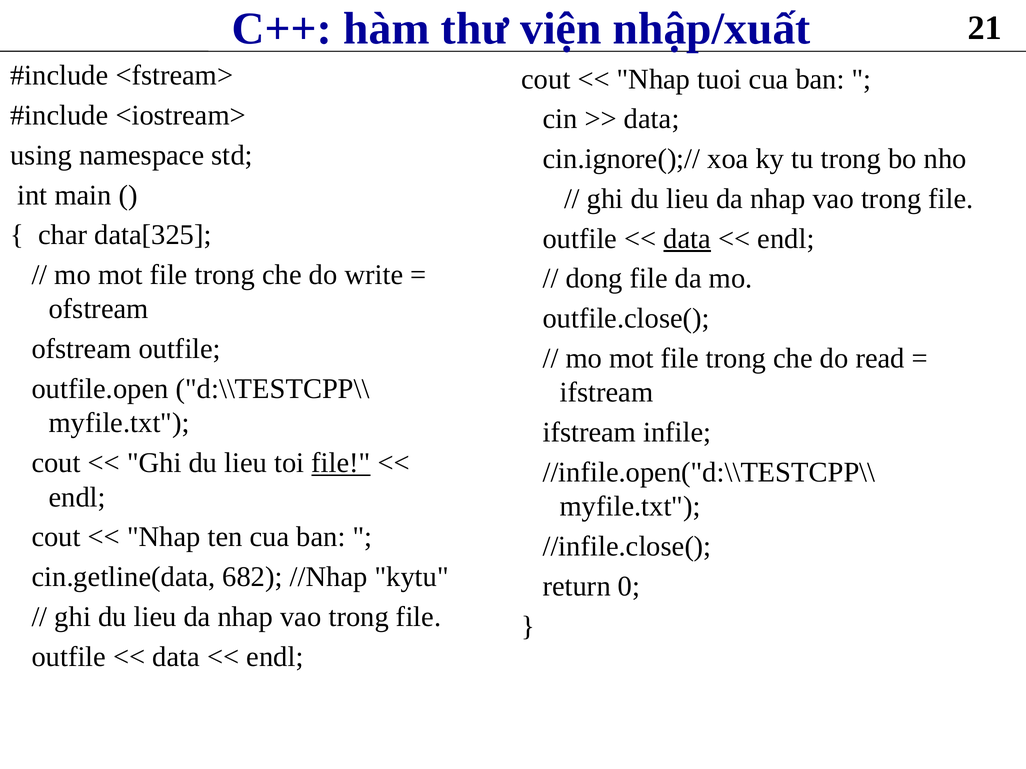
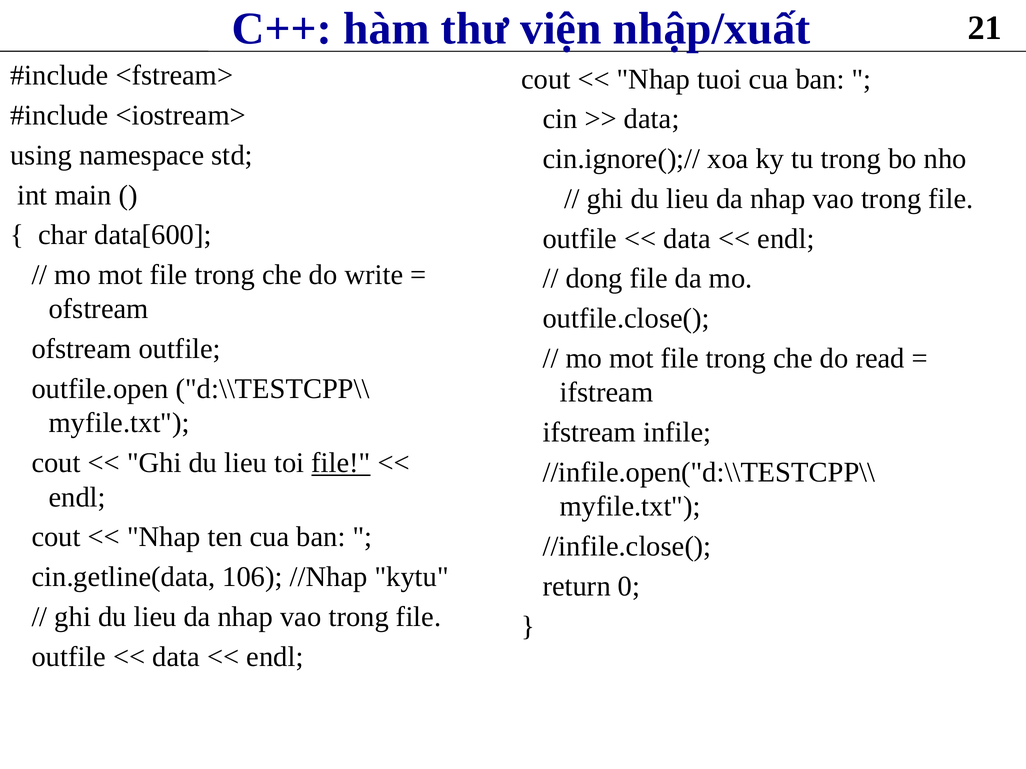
data[325: data[325 -> data[600
data at (687, 239) underline: present -> none
682: 682 -> 106
